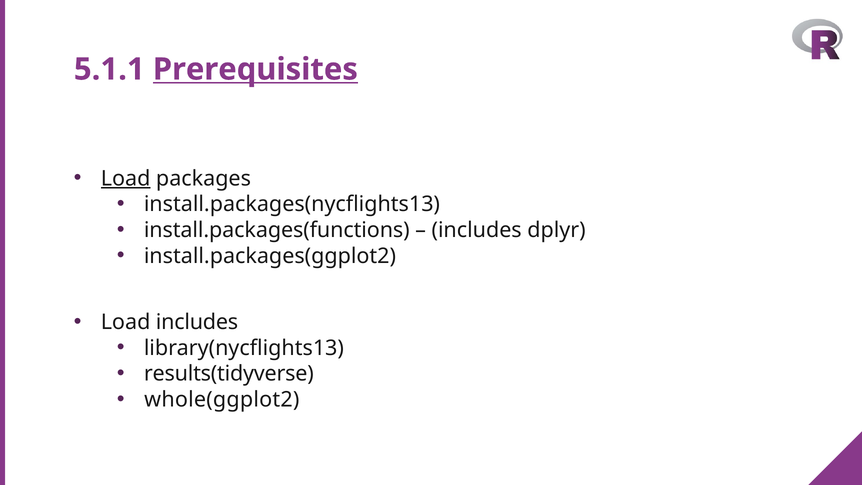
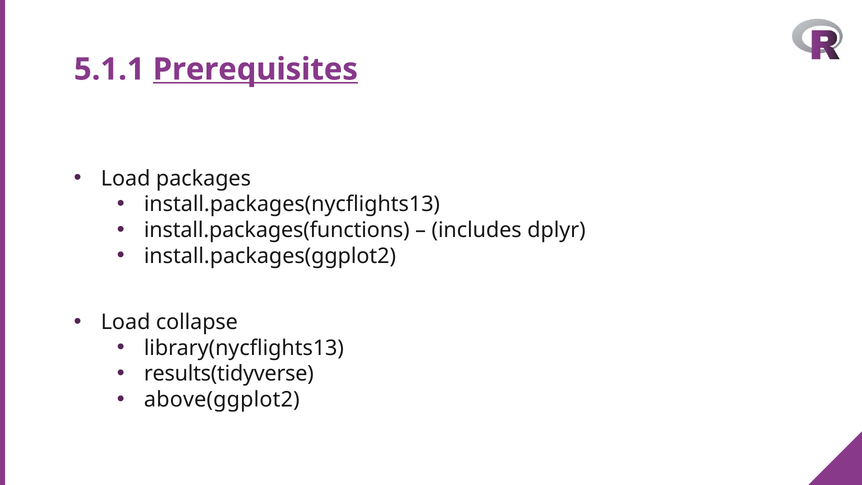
Load at (126, 178) underline: present -> none
Load includes: includes -> collapse
whole(ggplot2: whole(ggplot2 -> above(ggplot2
